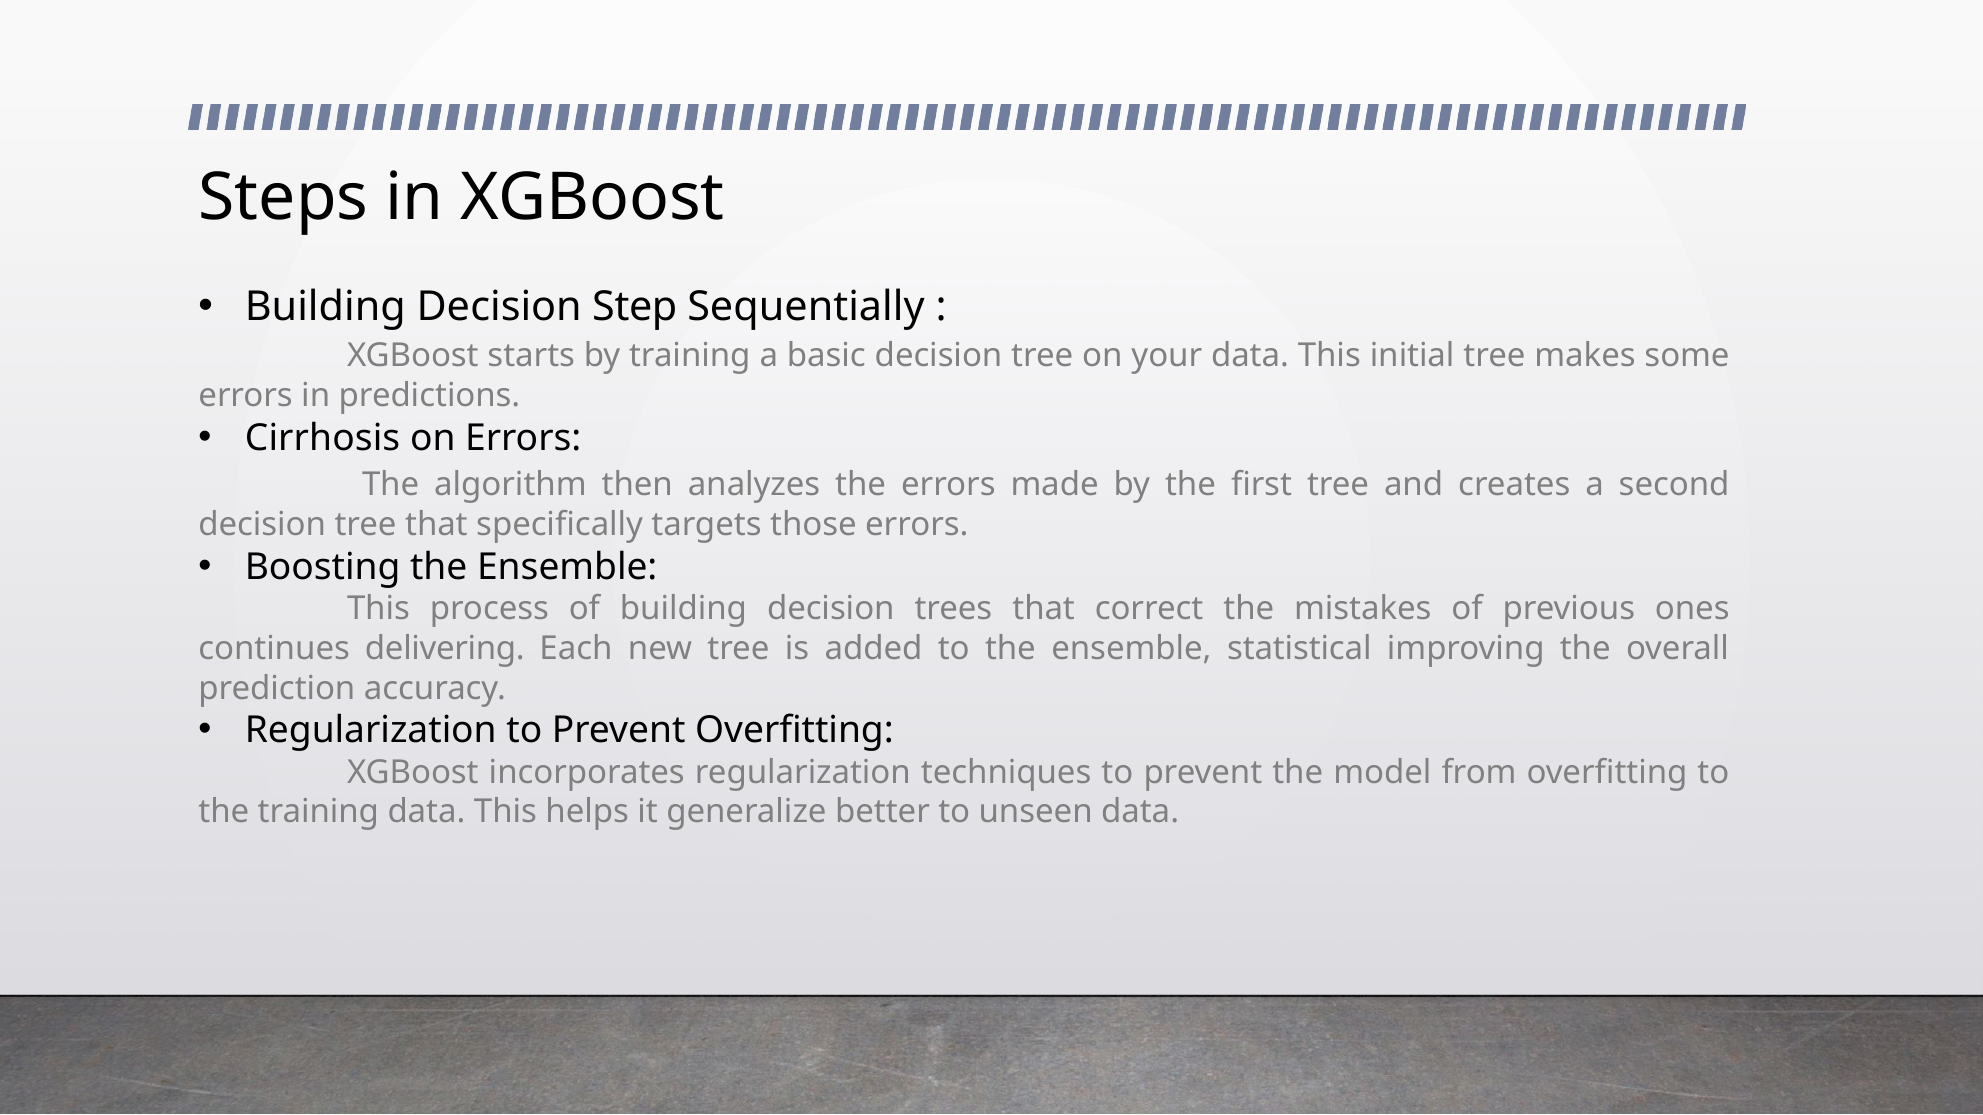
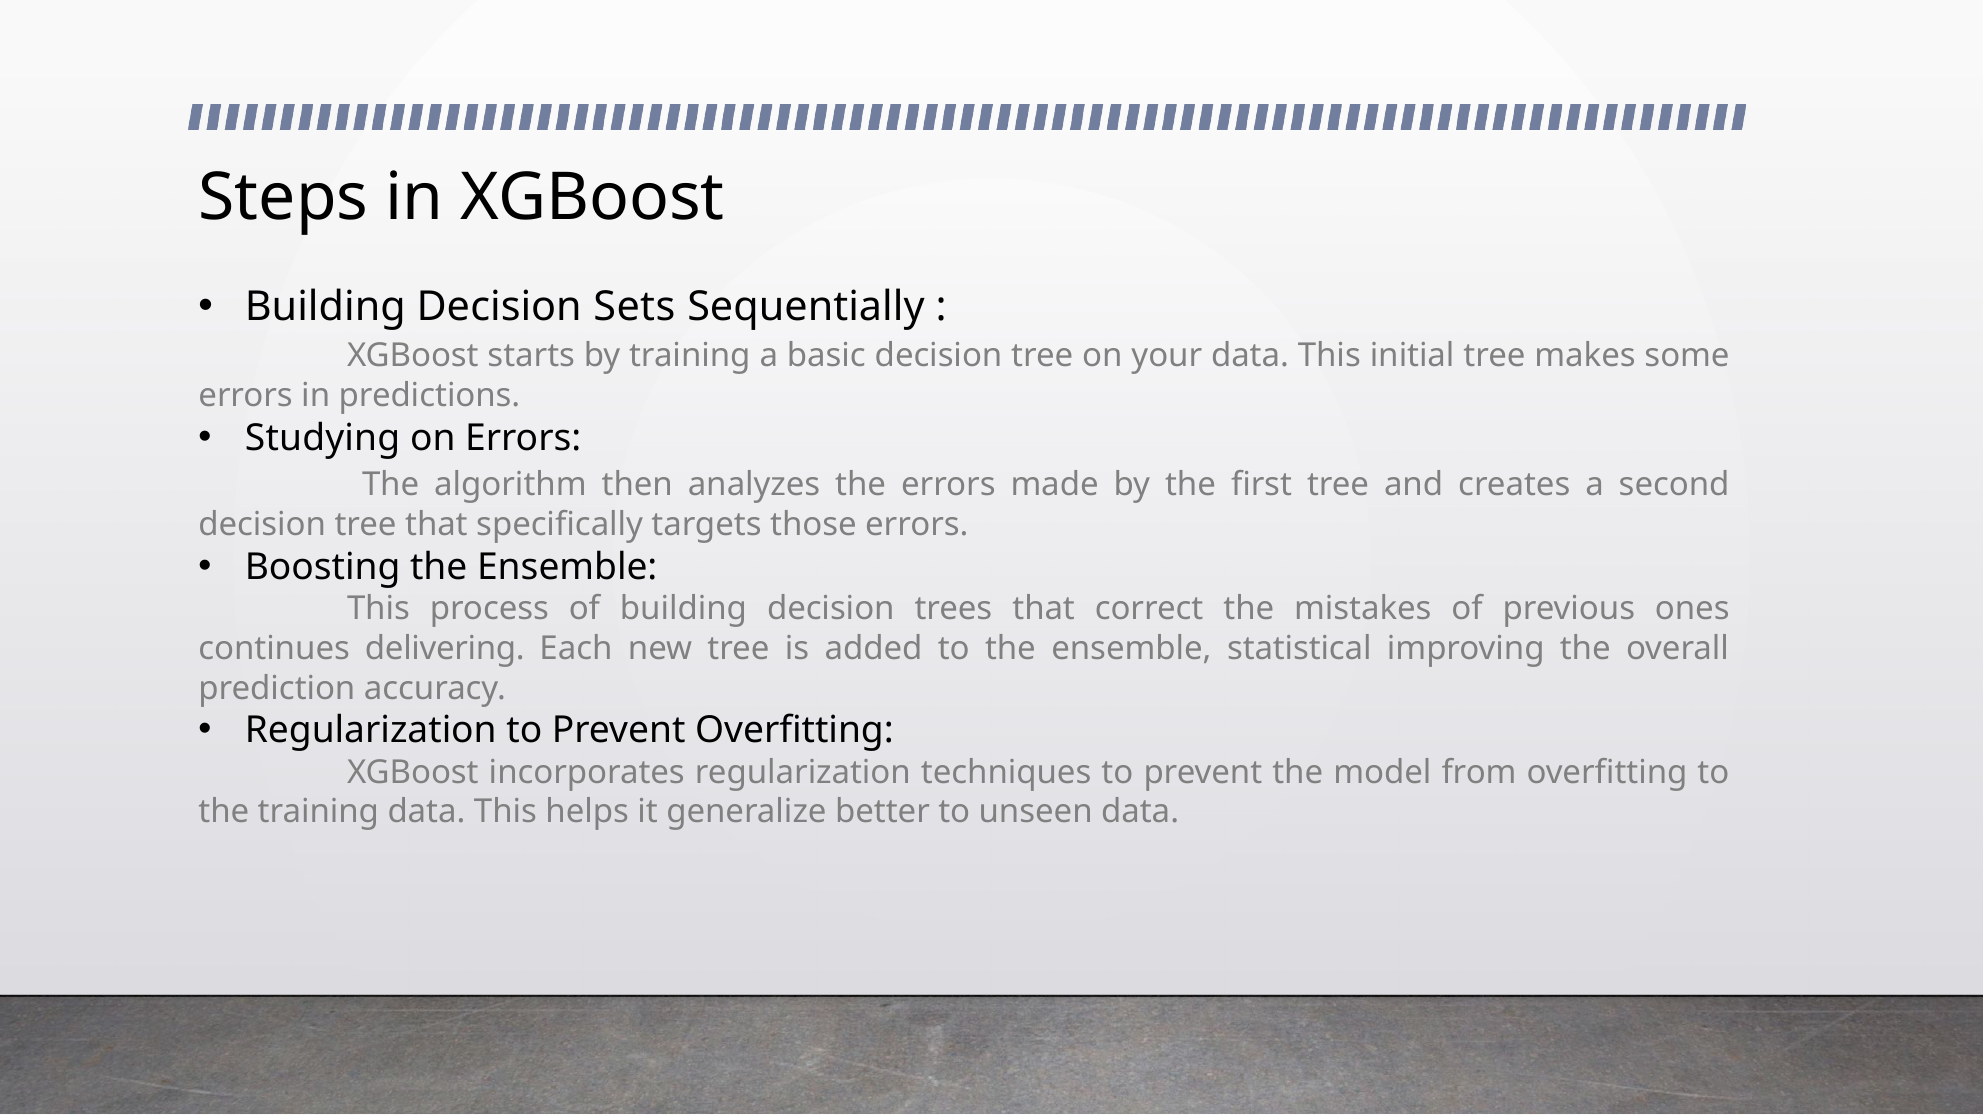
Step: Step -> Sets
Cirrhosis: Cirrhosis -> Studying
